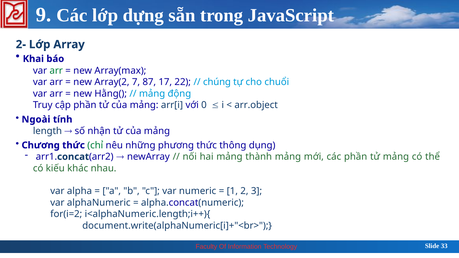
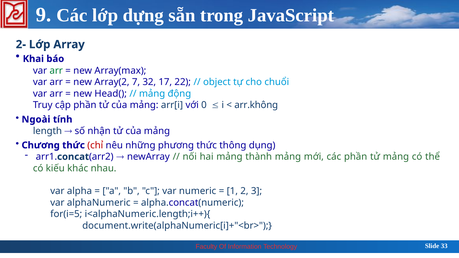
87: 87 -> 32
chúng: chúng -> object
Hằng(: Hằng( -> Head(
arr.object: arr.object -> arr.không
chỉ colour: green -> red
for(i=2: for(i=2 -> for(i=5
